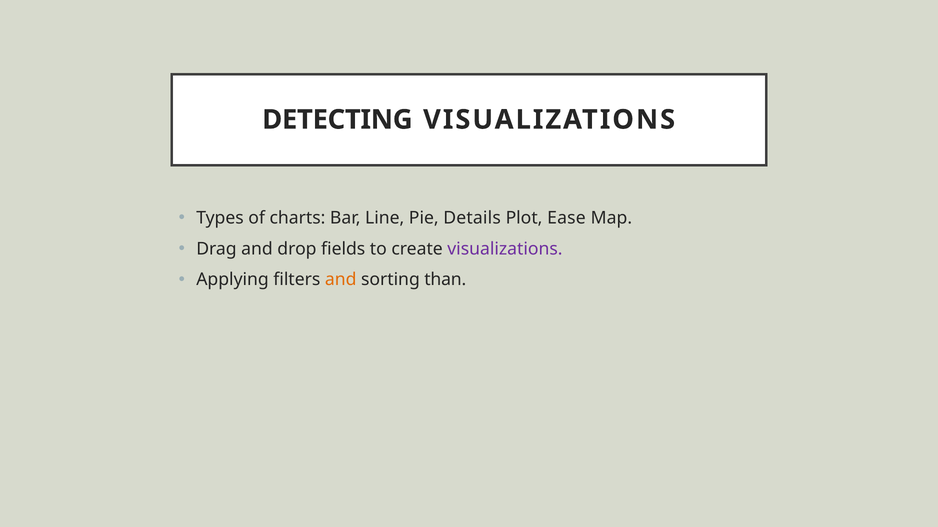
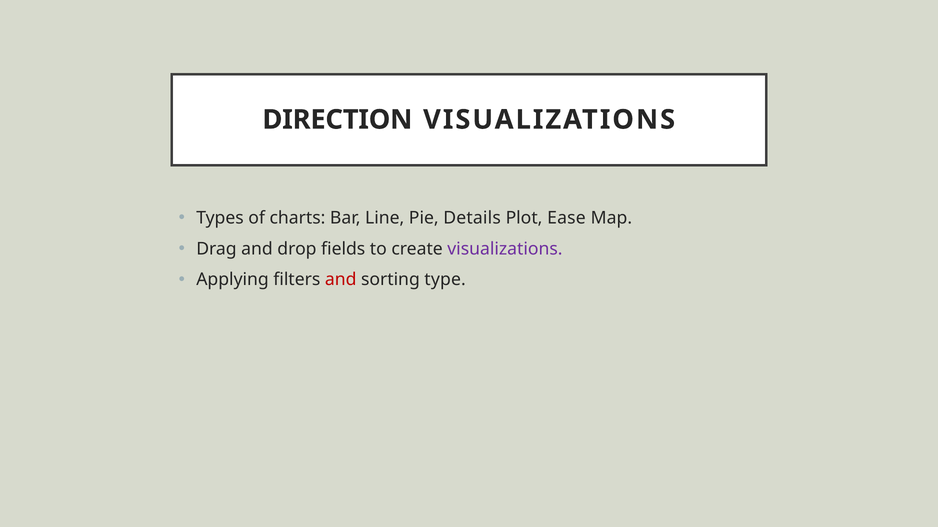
DETECTING: DETECTING -> DIRECTION
and at (341, 280) colour: orange -> red
than: than -> type
